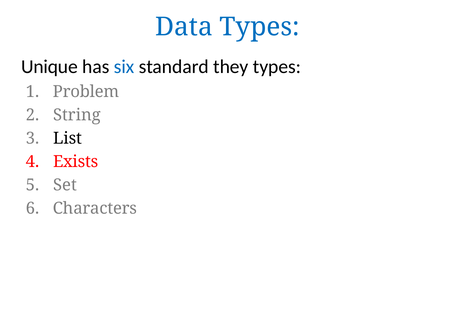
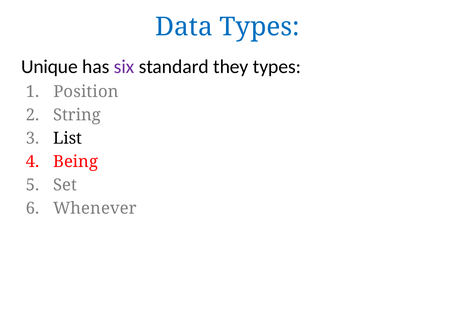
six colour: blue -> purple
Problem: Problem -> Position
Exists: Exists -> Being
Characters: Characters -> Whenever
